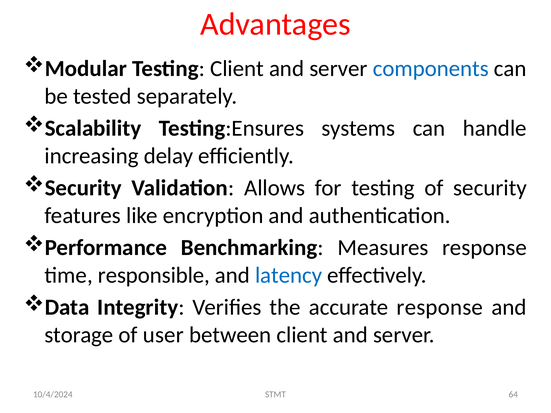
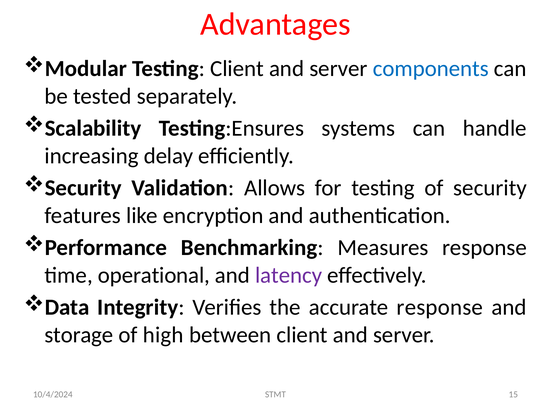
responsible: responsible -> operational
latency colour: blue -> purple
user: user -> high
64: 64 -> 15
